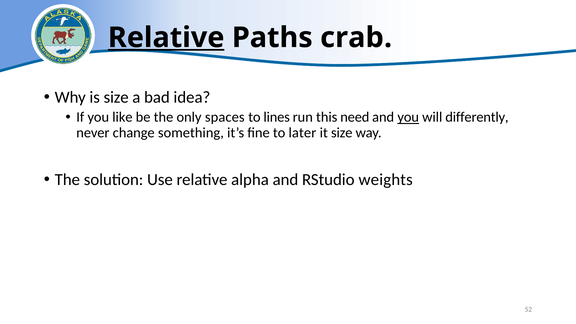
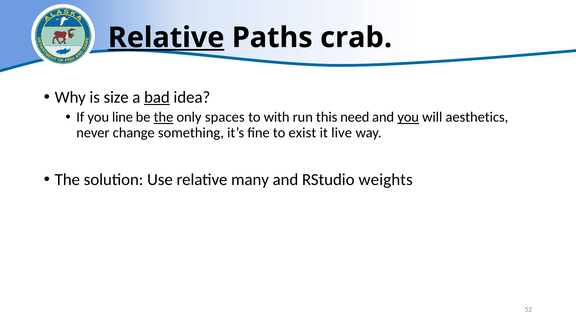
bad underline: none -> present
like: like -> line
the at (163, 117) underline: none -> present
lines: lines -> with
differently: differently -> aesthetics
later: later -> exist
it size: size -> live
alpha: alpha -> many
